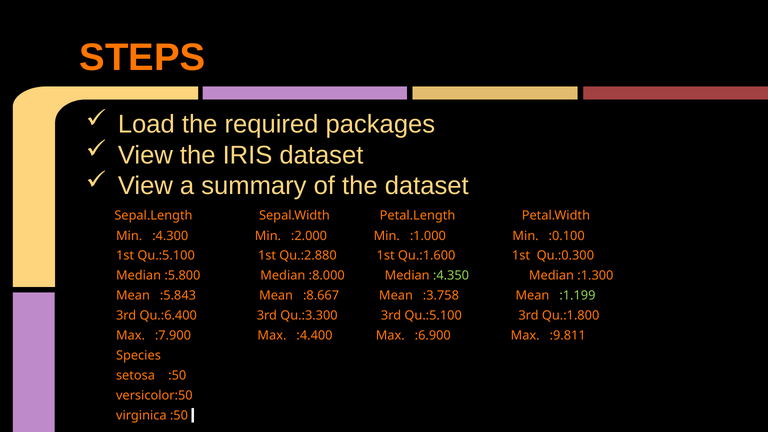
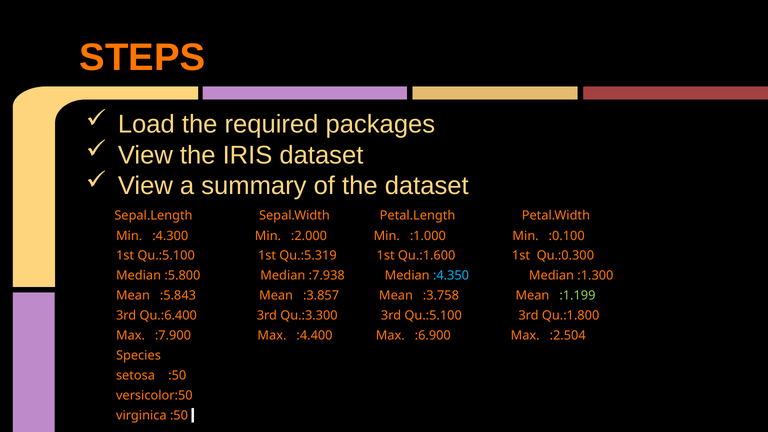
Qu.:2.880: Qu.:2.880 -> Qu.:5.319
:8.000: :8.000 -> :7.938
:4.350 colour: light green -> light blue
:8.667: :8.667 -> :3.857
:9.811: :9.811 -> :2.504
